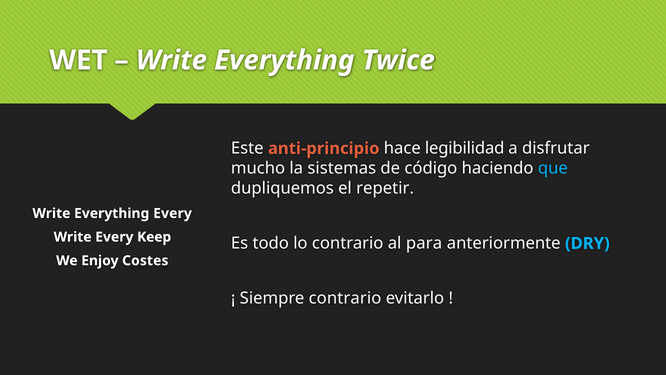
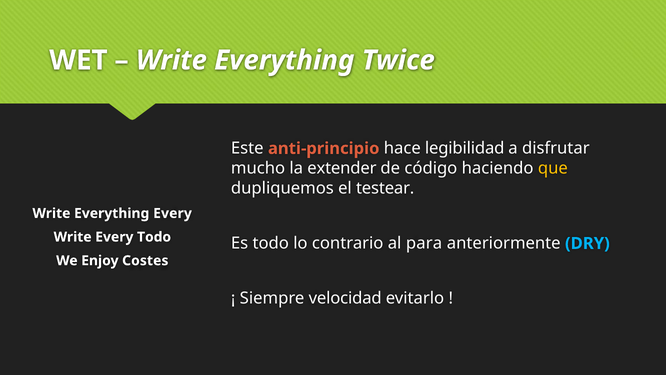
sistemas: sistemas -> extender
que colour: light blue -> yellow
repetir: repetir -> testear
Every Keep: Keep -> Todo
Siempre contrario: contrario -> velocidad
